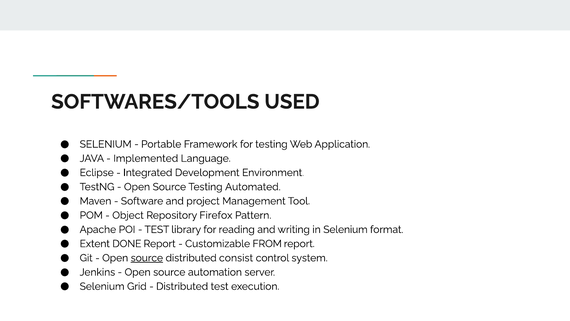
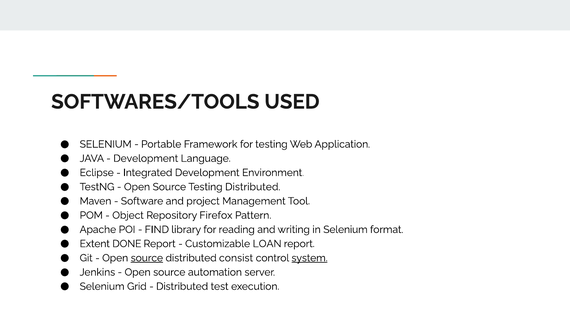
Implemented at (146, 158): Implemented -> Development
Testing Automated: Automated -> Distributed
TEST at (157, 229): TEST -> FIND
FROM: FROM -> LOAN
system underline: none -> present
